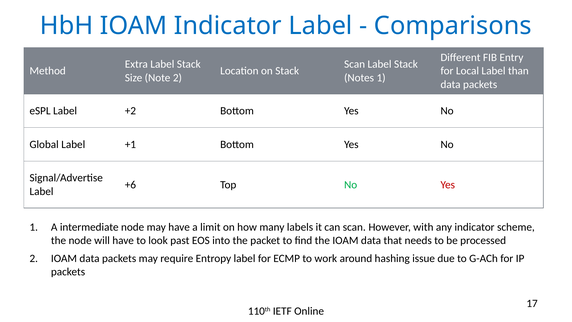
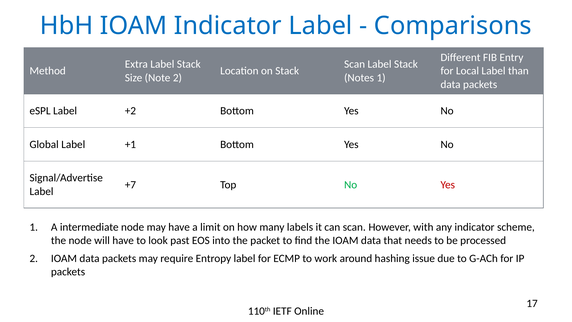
+6: +6 -> +7
